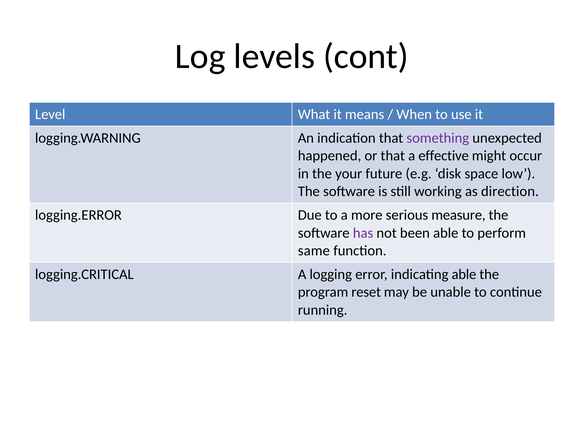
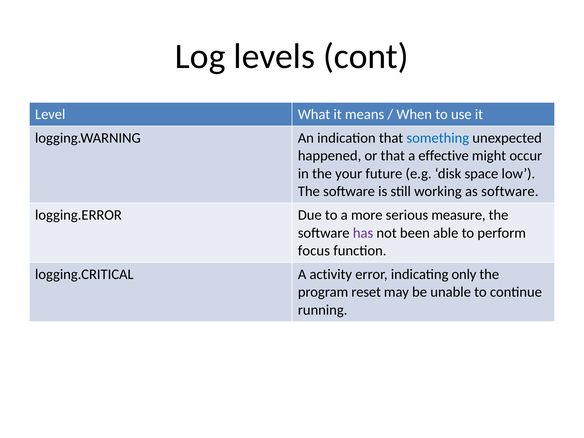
something colour: purple -> blue
as direction: direction -> software
same: same -> focus
logging: logging -> activity
indicating able: able -> only
